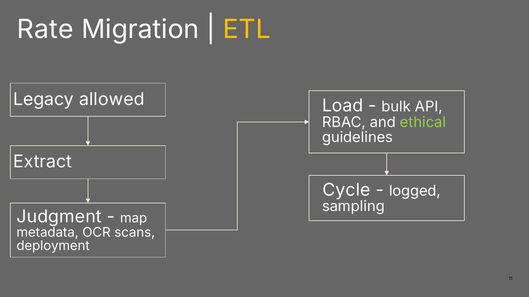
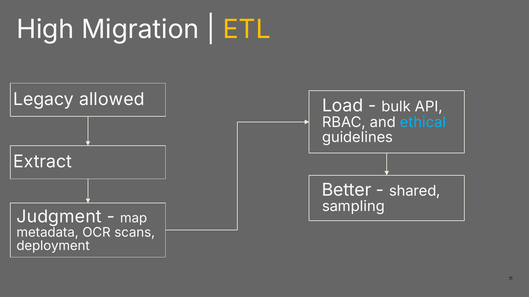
Rate: Rate -> High
ethical colour: light green -> light blue
Cycle: Cycle -> Better
logged: logged -> shared
